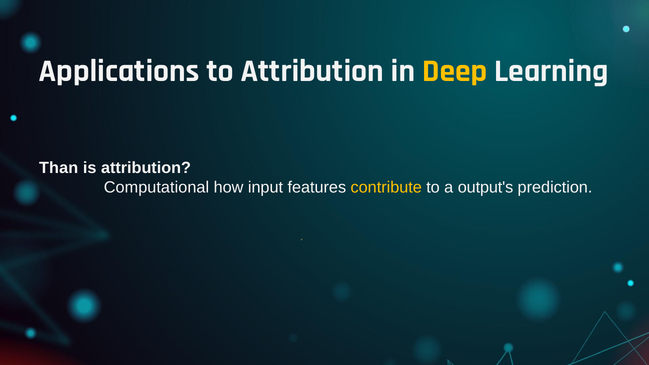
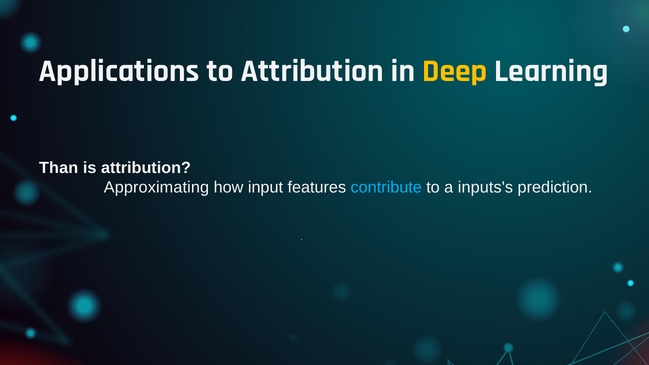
Computational: Computational -> Approximating
contribute colour: yellow -> light blue
output's: output's -> inputs's
